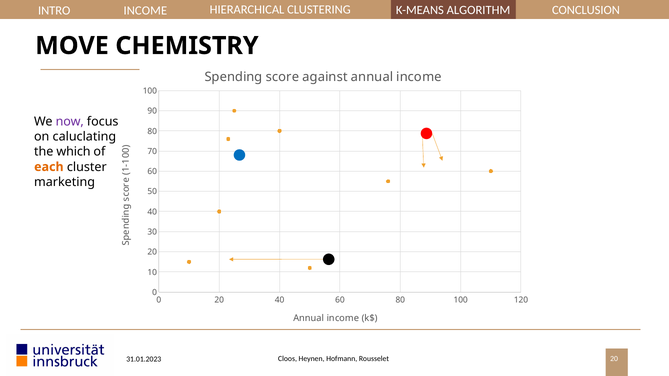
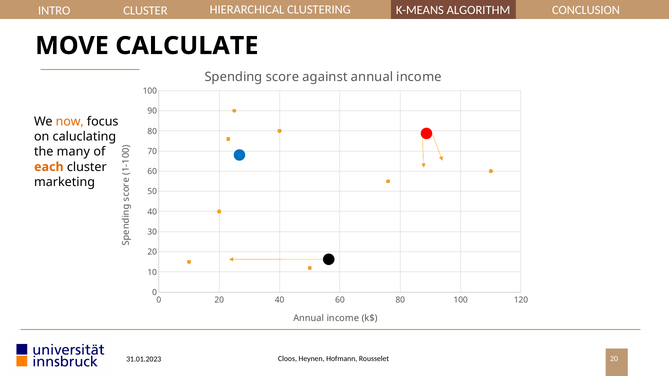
INCOME at (145, 10): INCOME -> CLUSTER
CHEMISTRY: CHEMISTRY -> CALCULATE
now colour: purple -> orange
which: which -> many
